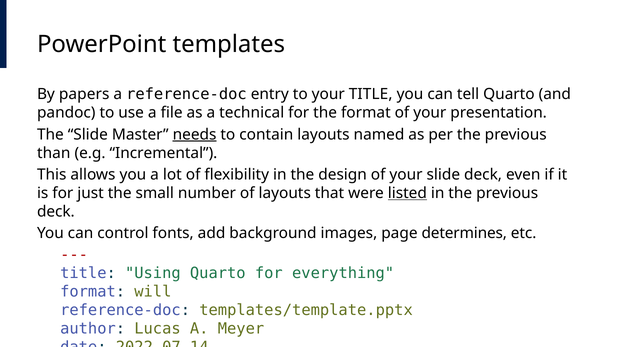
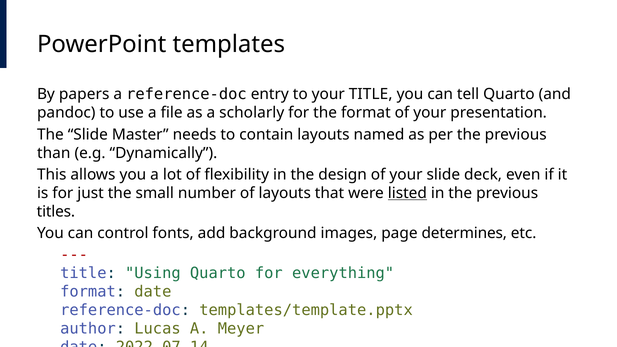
technical: technical -> scholarly
needs underline: present -> none
Incremental: Incremental -> Dynamically
deck at (56, 212): deck -> titles
format will: will -> date
